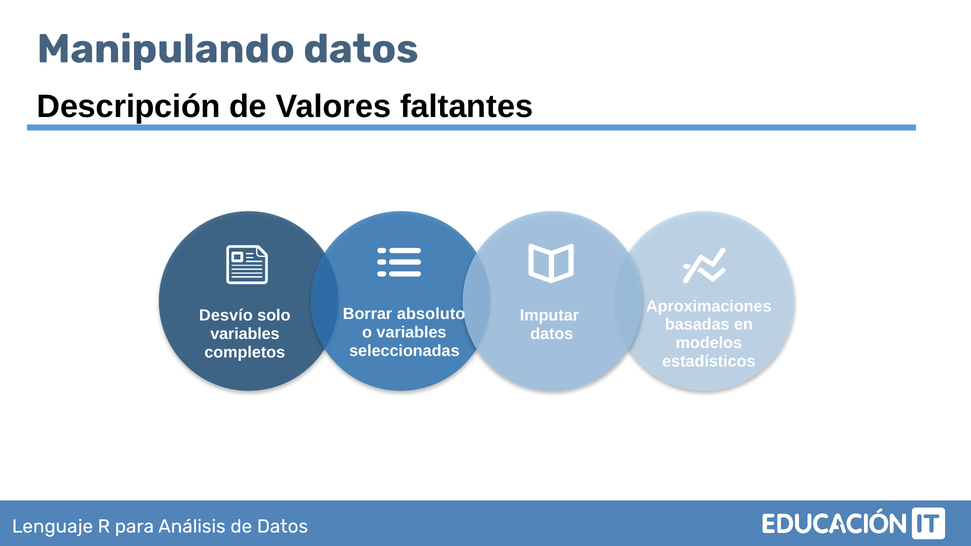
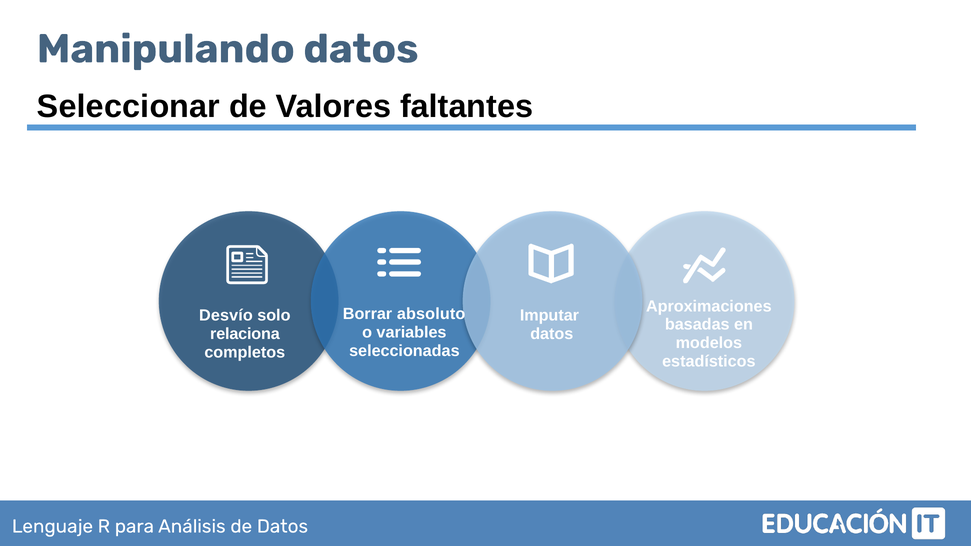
Descripción: Descripción -> Seleccionar
variables at (245, 334): variables -> relaciona
